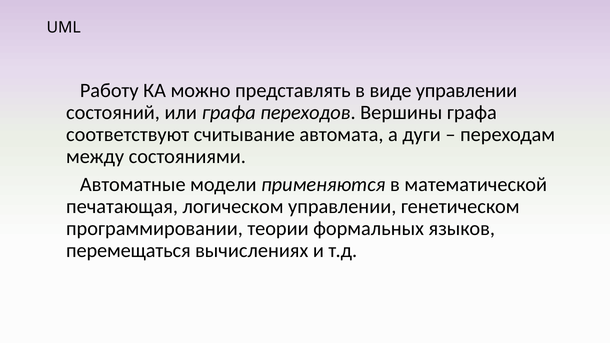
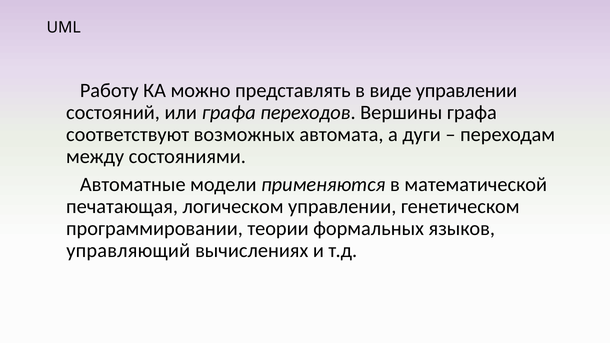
считывание: считывание -> возможных
перемещаться: перемещаться -> управляющий
